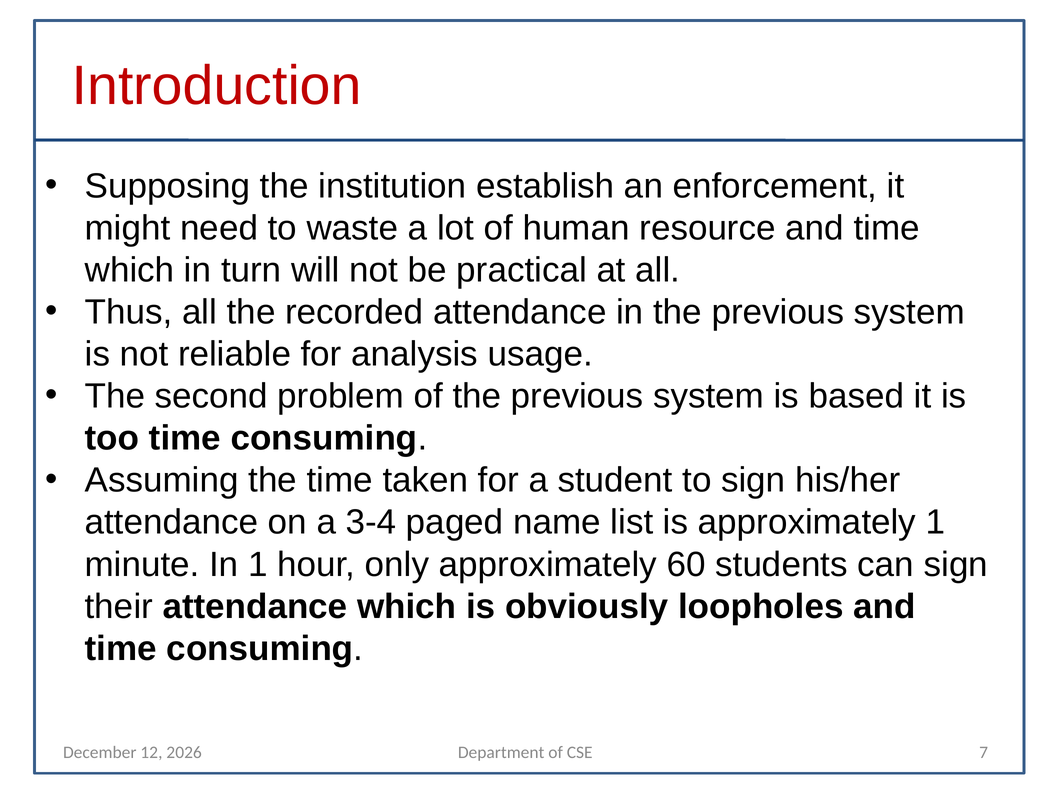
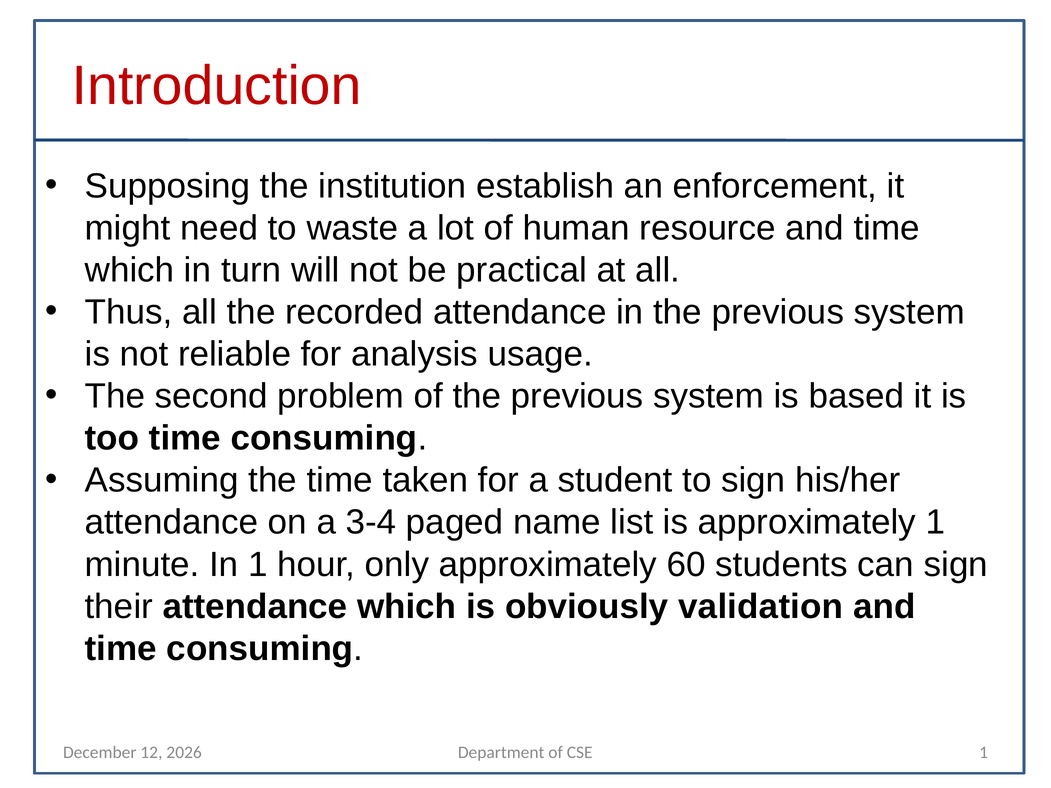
loopholes: loopholes -> validation
CSE 7: 7 -> 1
